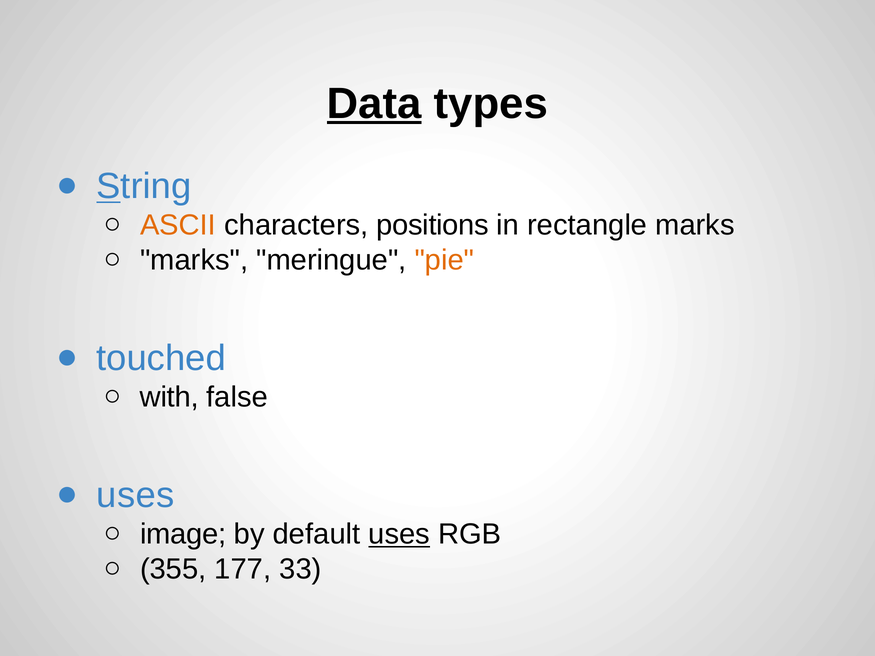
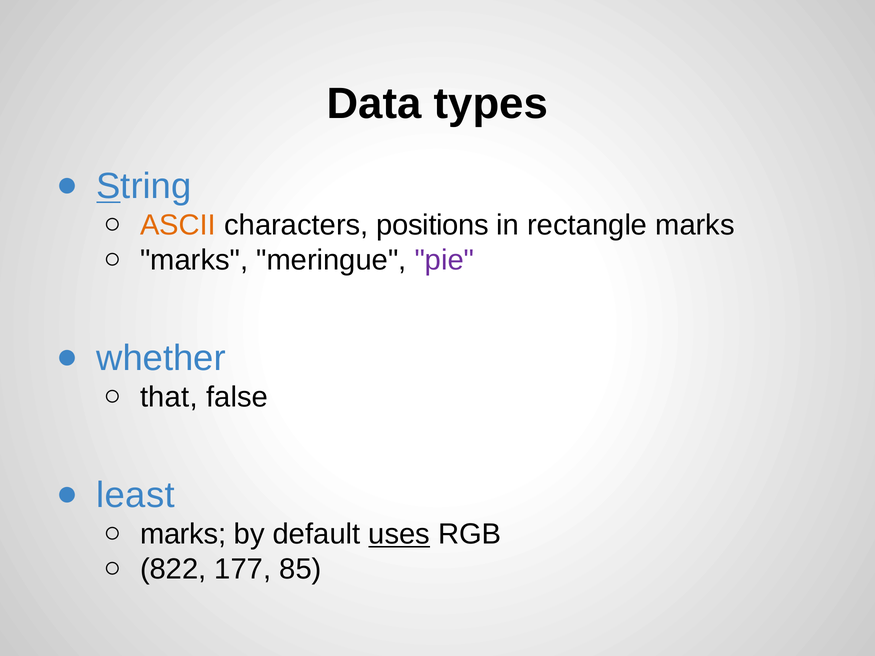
Data underline: present -> none
pie colour: orange -> purple
touched: touched -> whether
with: with -> that
uses at (136, 496): uses -> least
image at (183, 534): image -> marks
355: 355 -> 822
33: 33 -> 85
